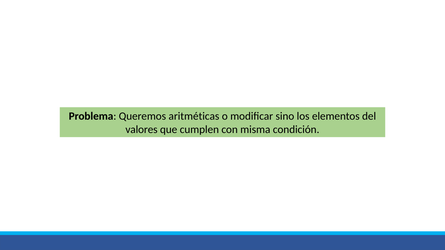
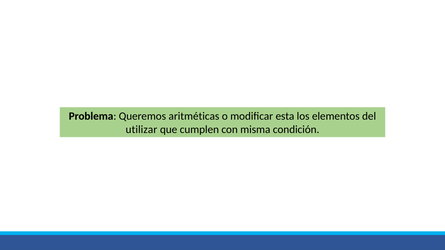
sino: sino -> esta
valores: valores -> utilizar
